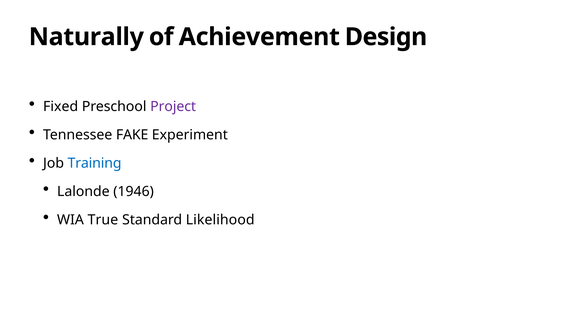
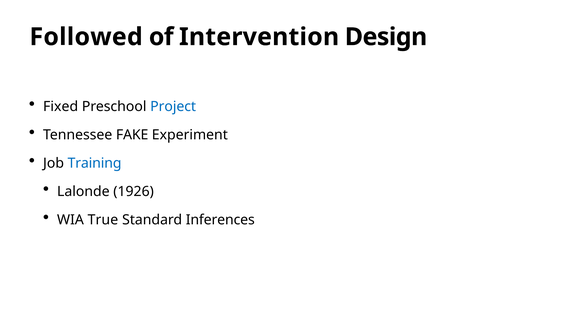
Naturally: Naturally -> Followed
Achievement: Achievement -> Intervention
Project colour: purple -> blue
1946: 1946 -> 1926
Likelihood: Likelihood -> Inferences
